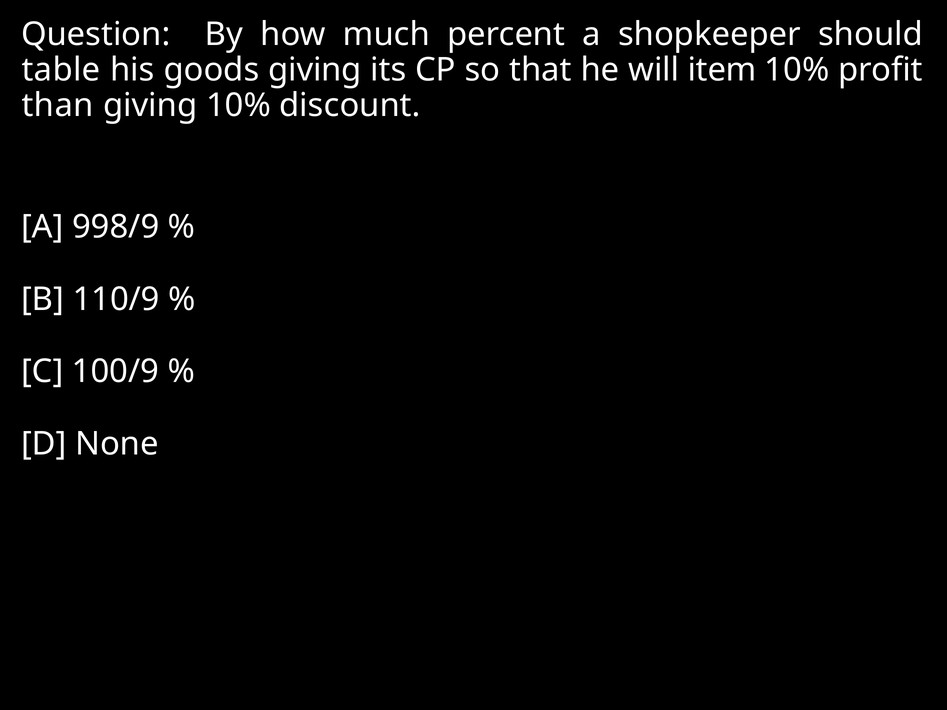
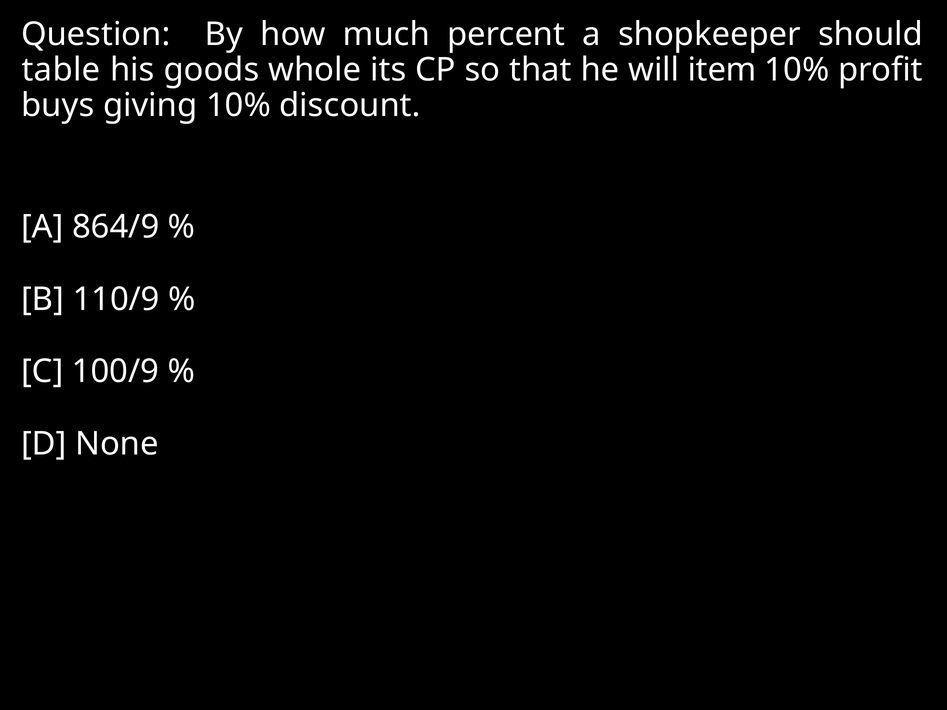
goods giving: giving -> whole
than: than -> buys
998/9: 998/9 -> 864/9
